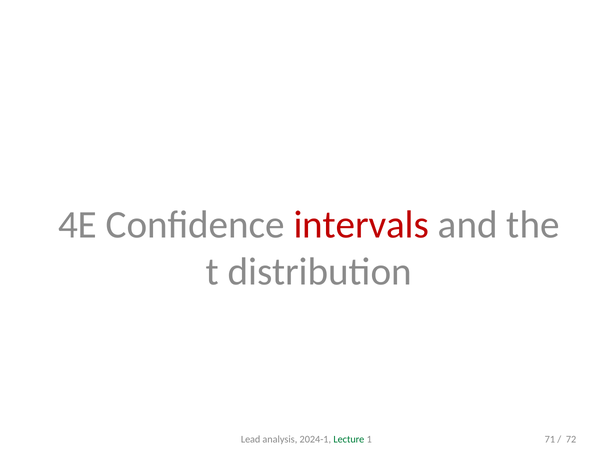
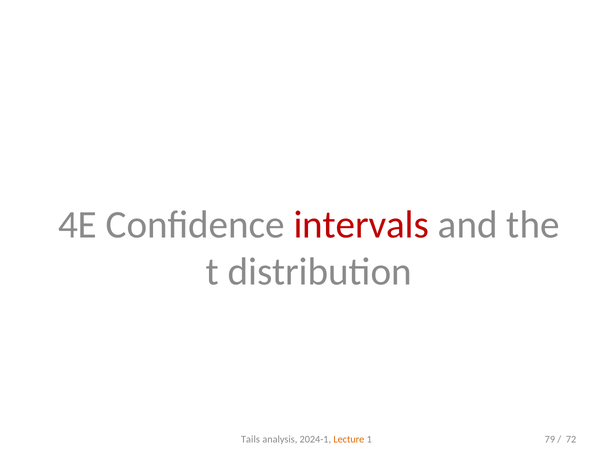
Lead: Lead -> Tails
Lecture colour: green -> orange
71: 71 -> 79
